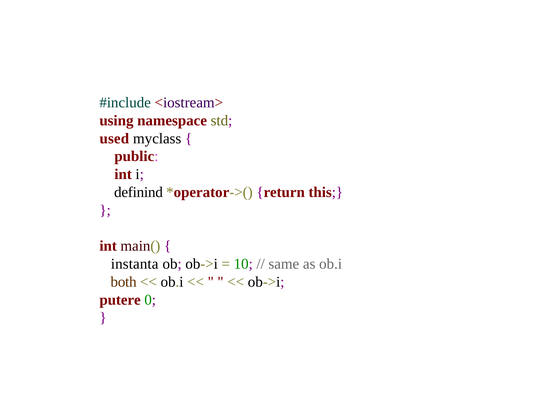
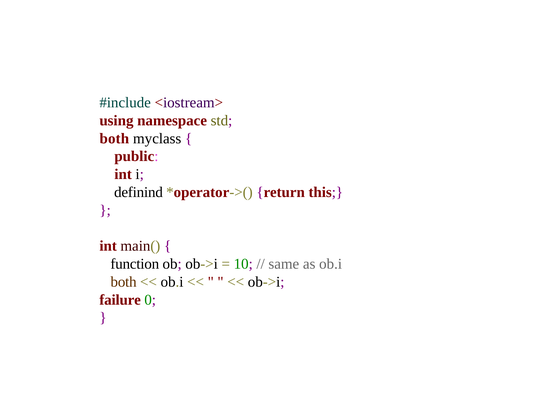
used at (114, 139): used -> both
instanta: instanta -> function
putere: putere -> failure
